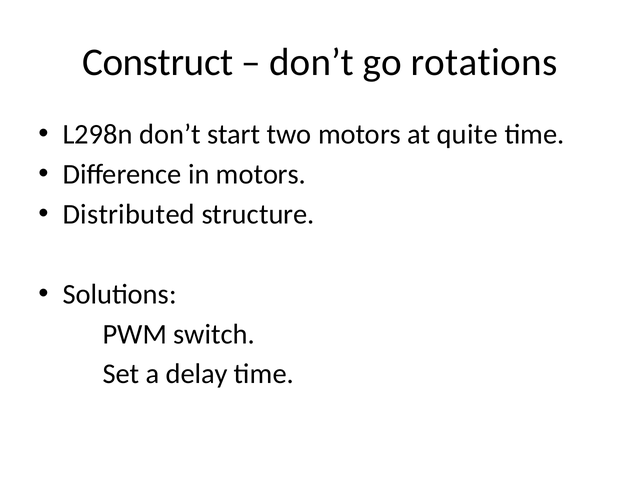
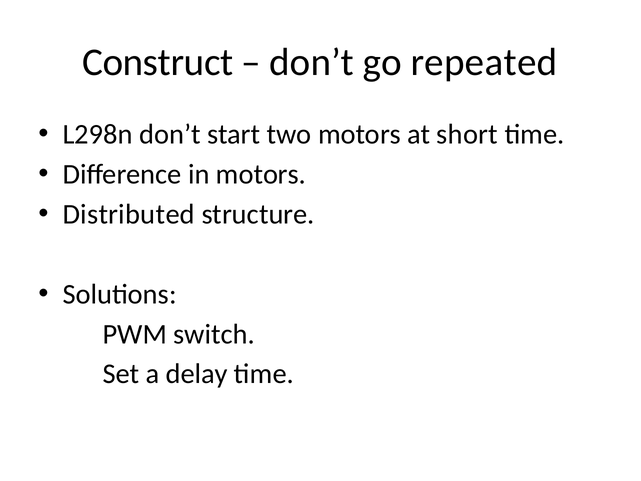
rotations: rotations -> repeated
quite: quite -> short
